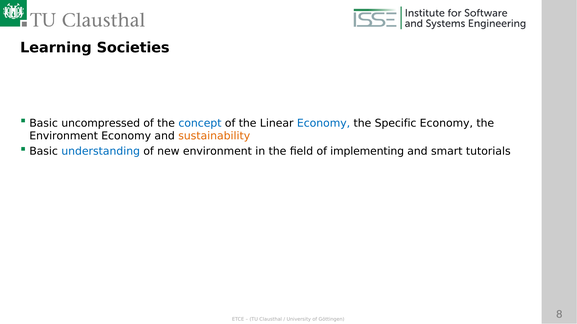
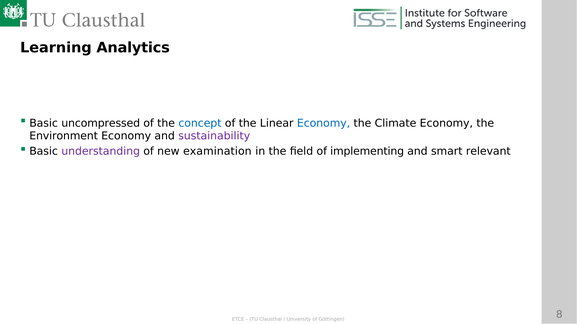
Societies: Societies -> Analytics
Specific: Specific -> Climate
sustainability colour: orange -> purple
understanding colour: blue -> purple
new environment: environment -> examination
tutorials: tutorials -> relevant
